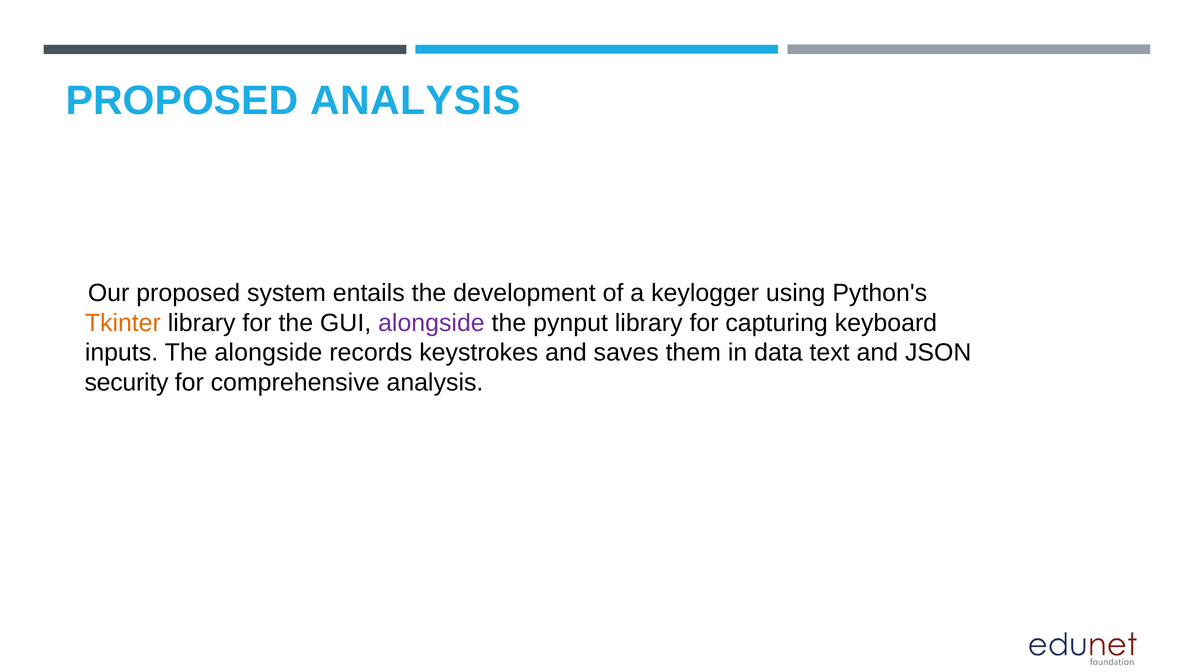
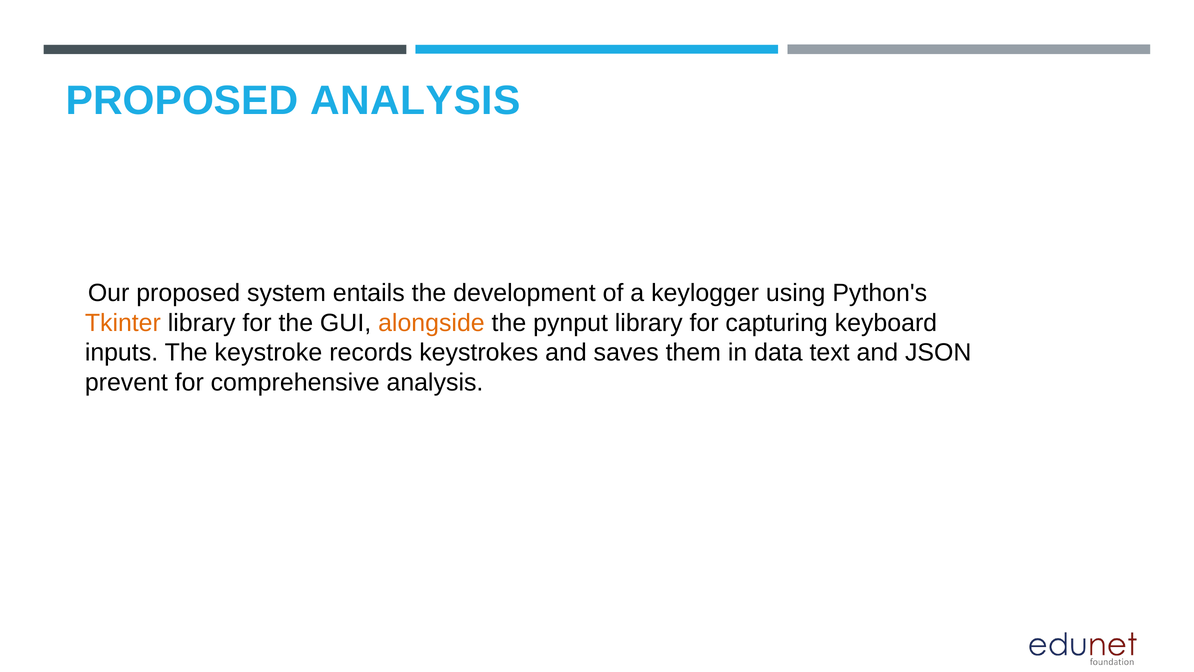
alongside at (431, 323) colour: purple -> orange
The alongside: alongside -> keystroke
security: security -> prevent
